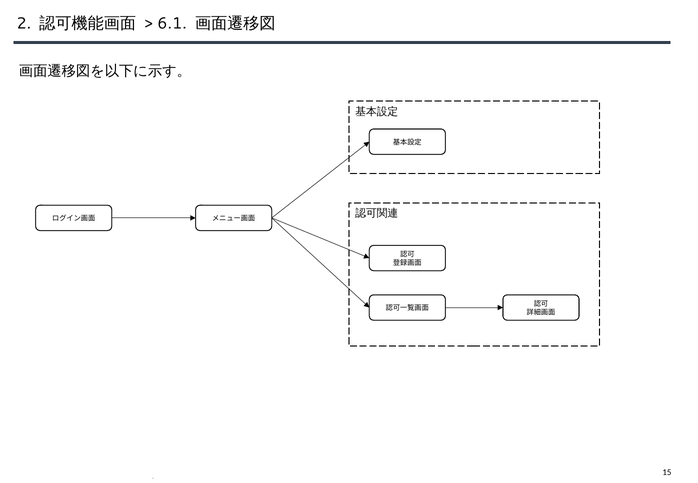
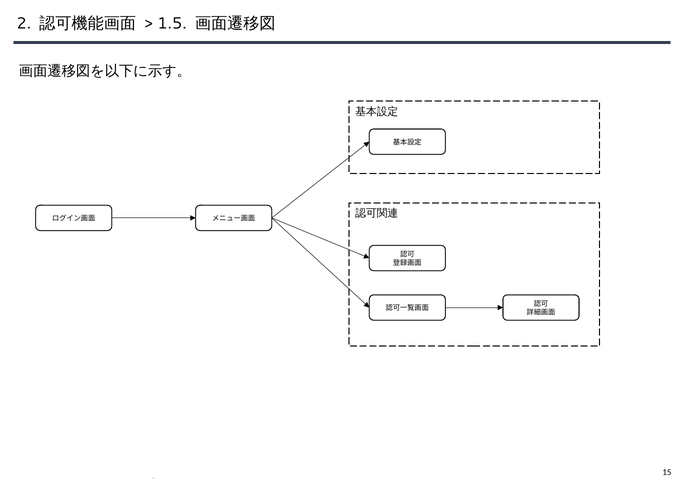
6.1: 6.1 -> 1.5
